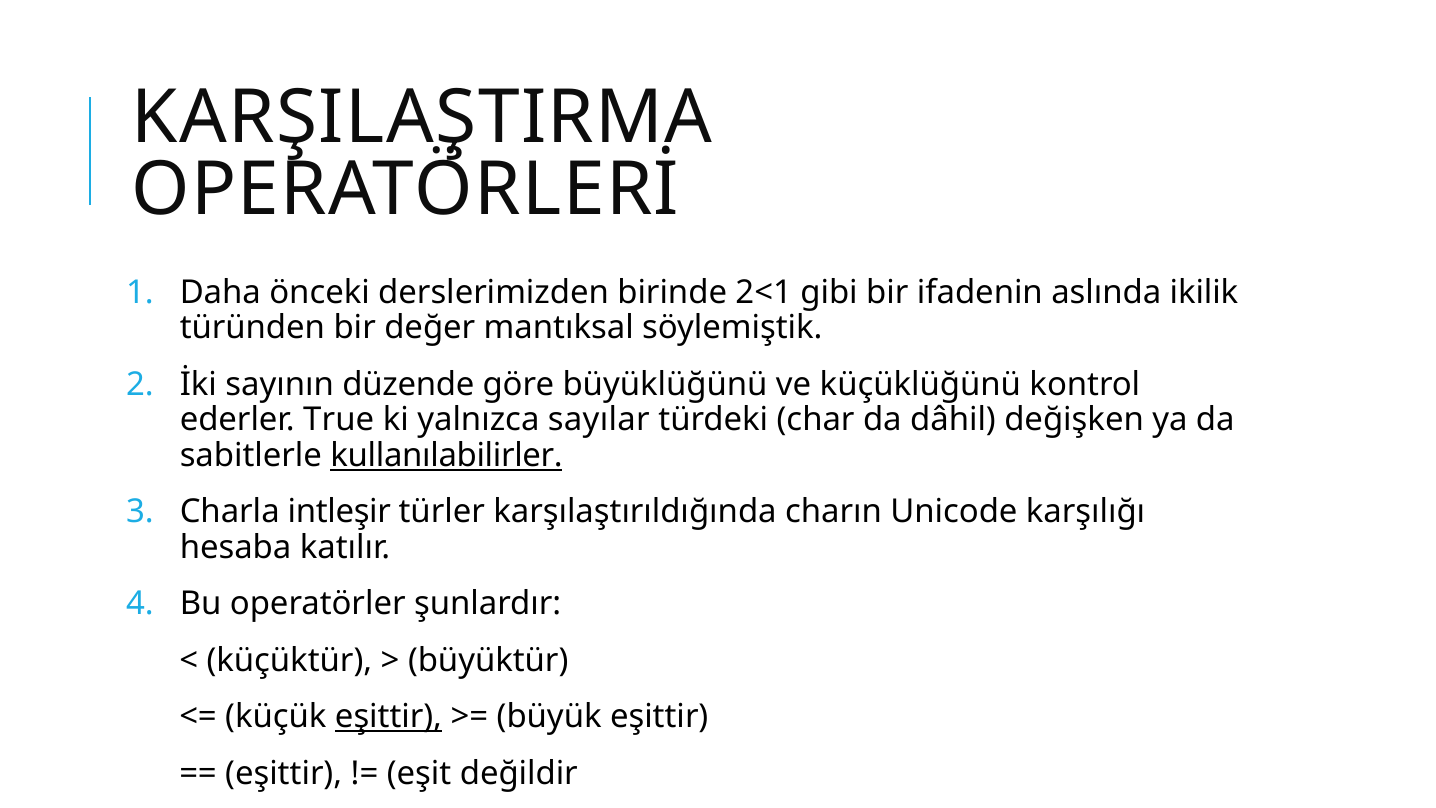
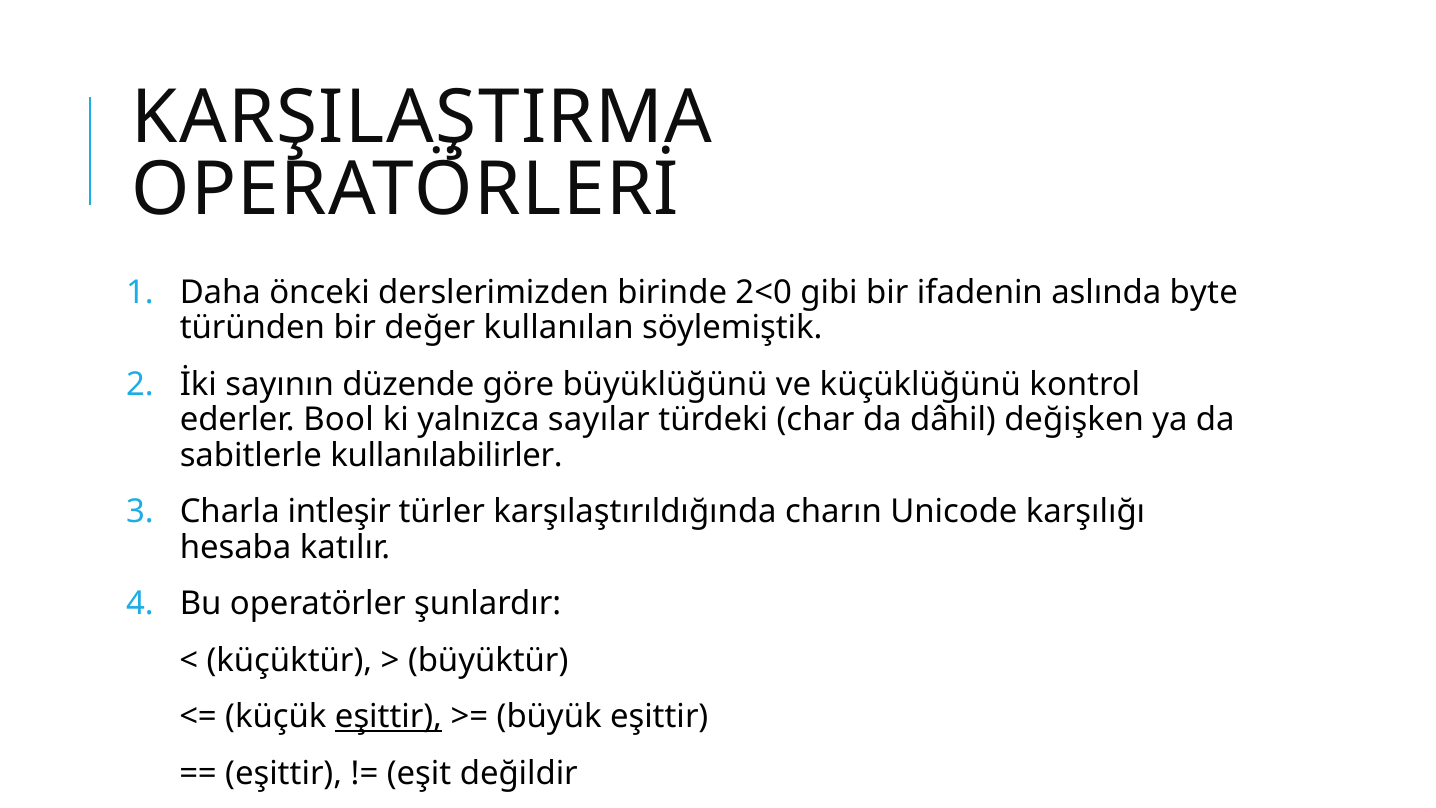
2<1: 2<1 -> 2<0
ikilik: ikilik -> byte
mantıksal: mantıksal -> kullanılan
True: True -> Bool
kullanılabilirler underline: present -> none
